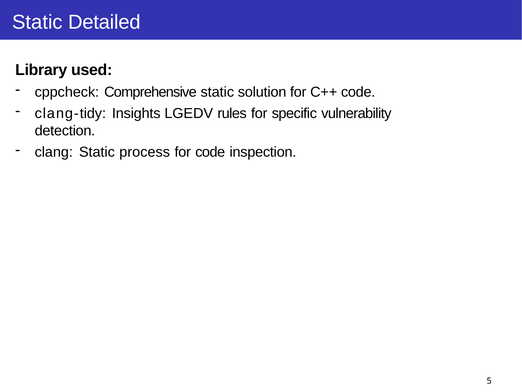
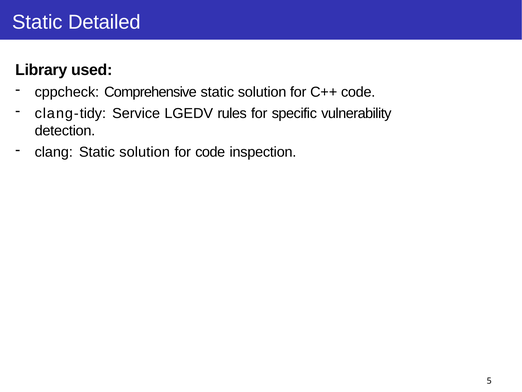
Insights: Insights -> Service
clang Static process: process -> solution
